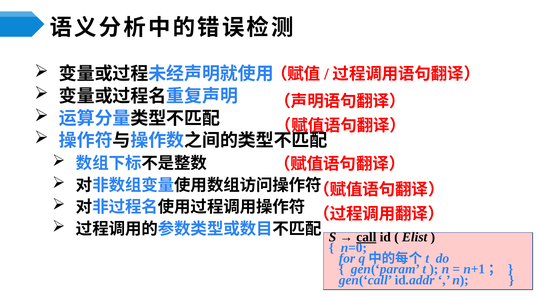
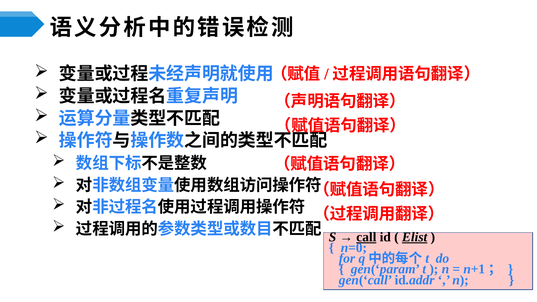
Elist underline: none -> present
